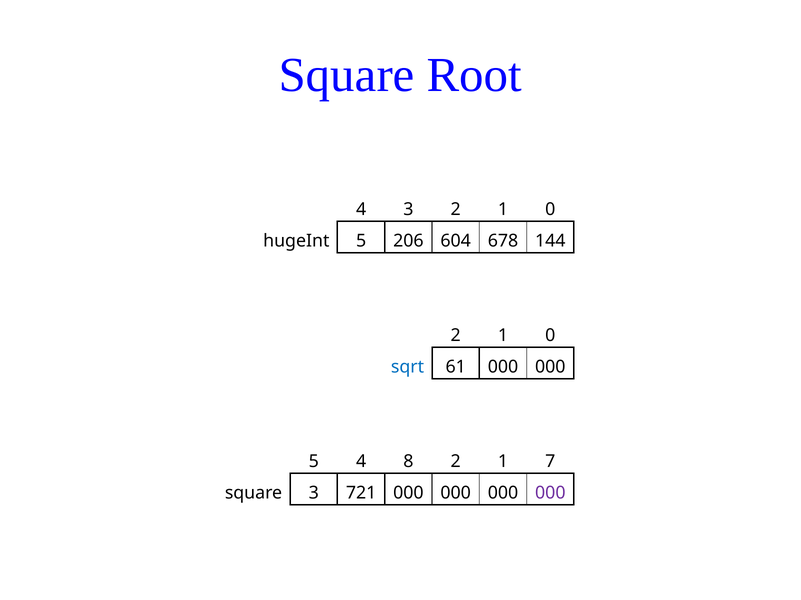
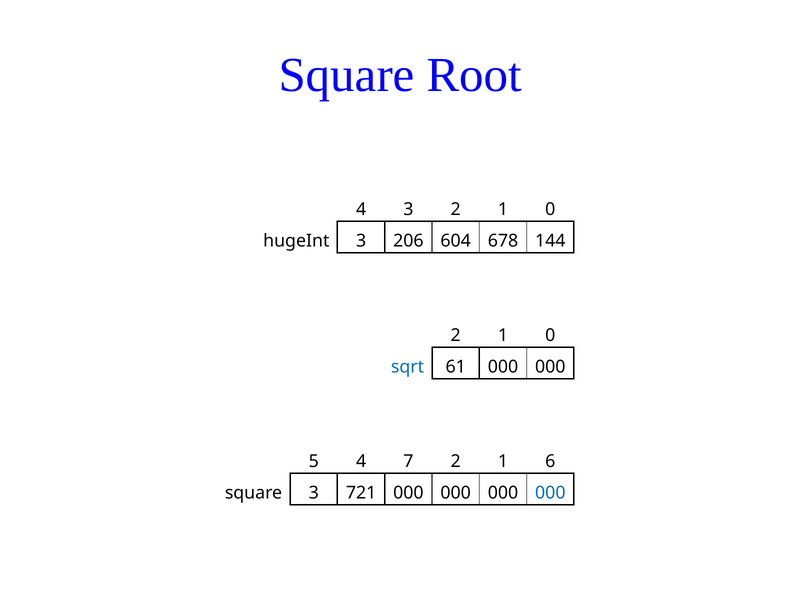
hugeInt 5: 5 -> 3
8: 8 -> 7
7: 7 -> 6
000 at (550, 494) colour: purple -> blue
